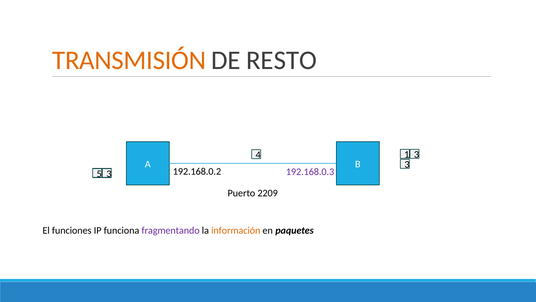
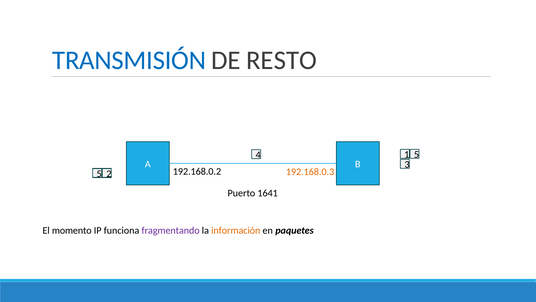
TRANSMISIÓN colour: orange -> blue
3 at (416, 154): 3 -> 5
192.168.0.3 colour: purple -> orange
5 3: 3 -> 2
2209: 2209 -> 1641
funciones: funciones -> momento
